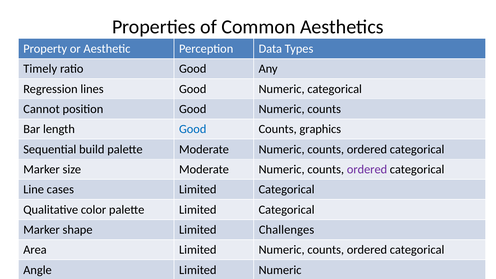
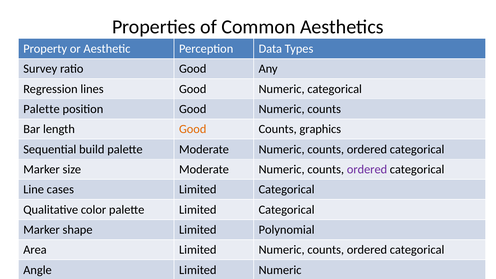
Timely: Timely -> Survey
Cannot at (42, 109): Cannot -> Palette
Good at (193, 129) colour: blue -> orange
Challenges: Challenges -> Polynomial
